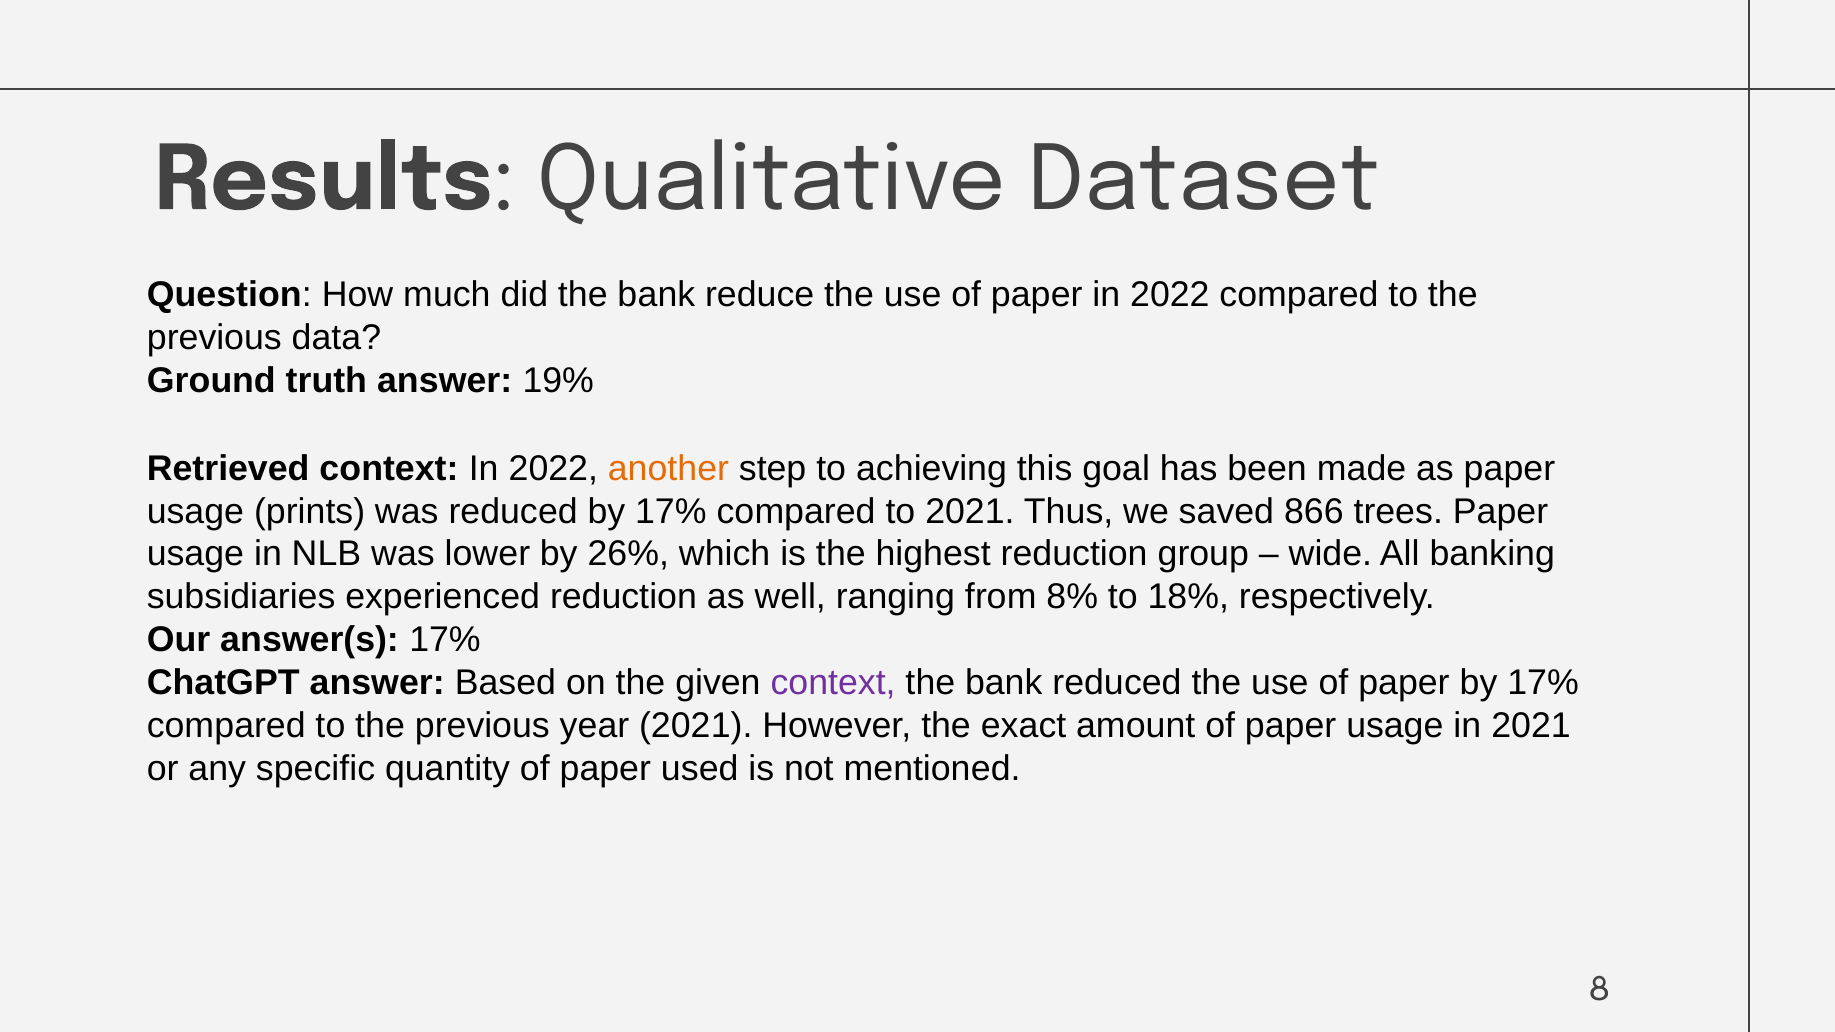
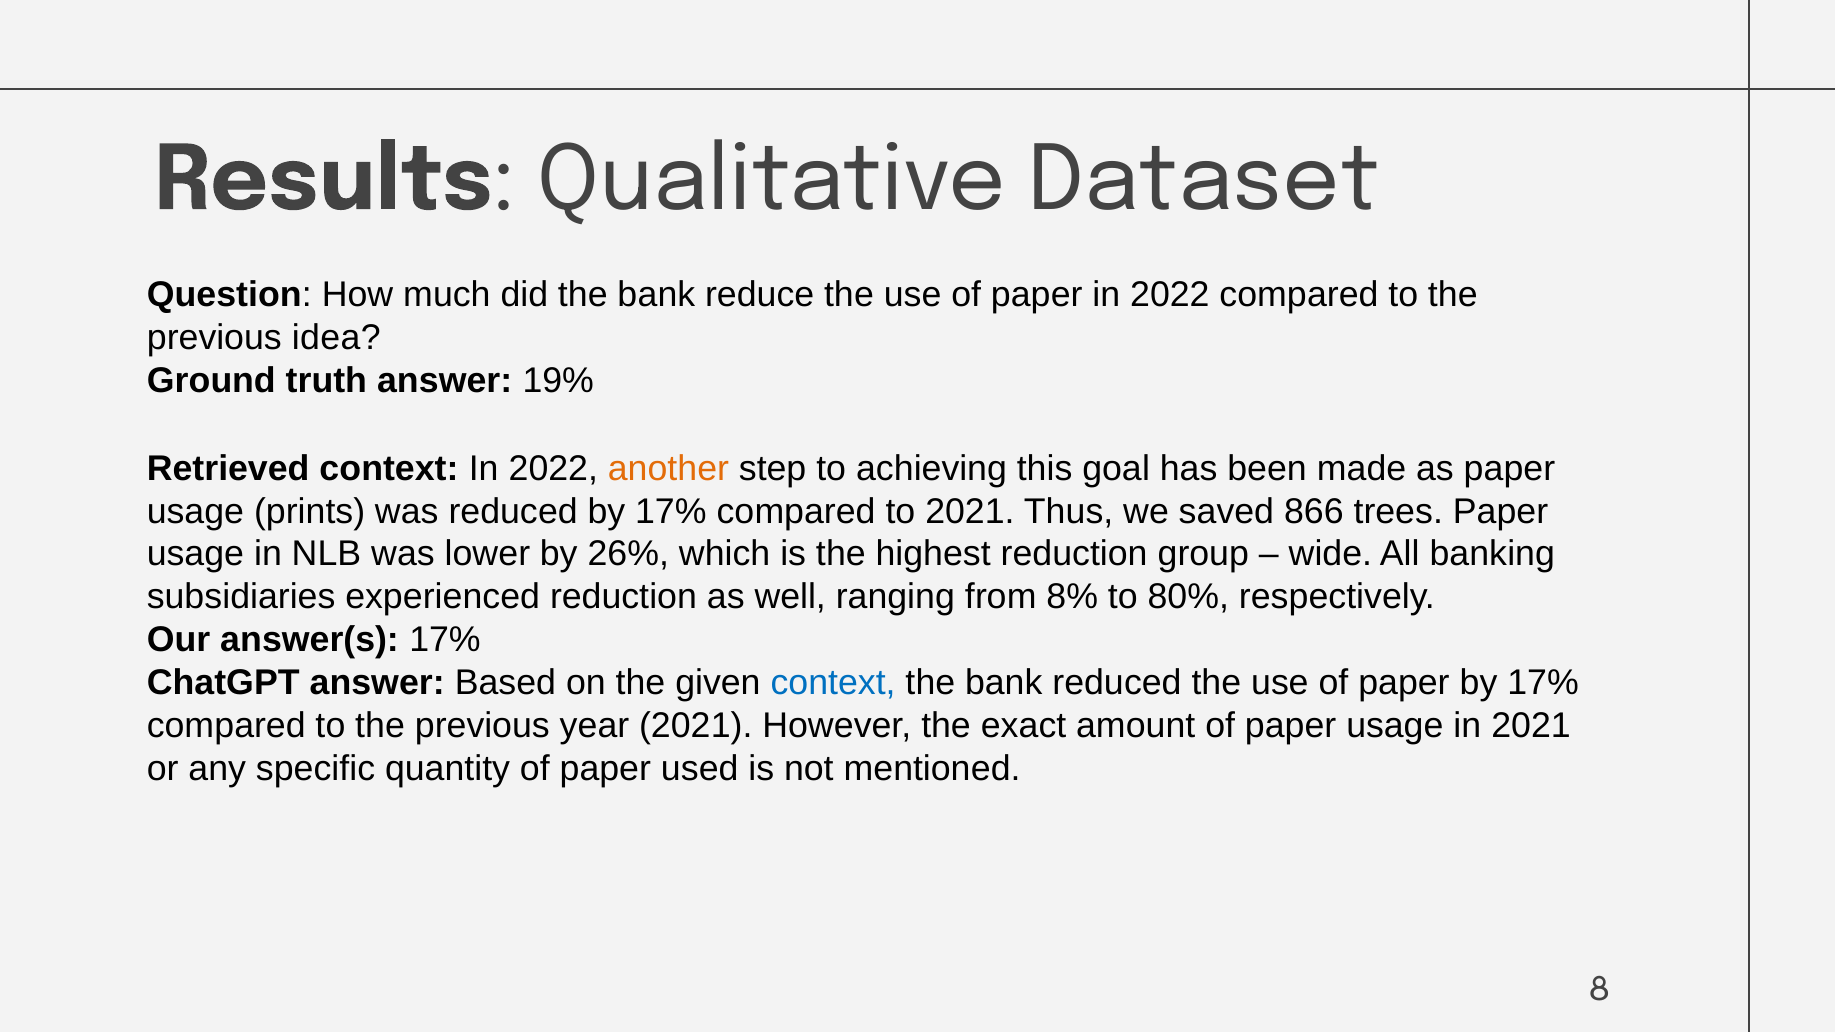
data: data -> idea
18%: 18% -> 80%
context at (833, 683) colour: purple -> blue
